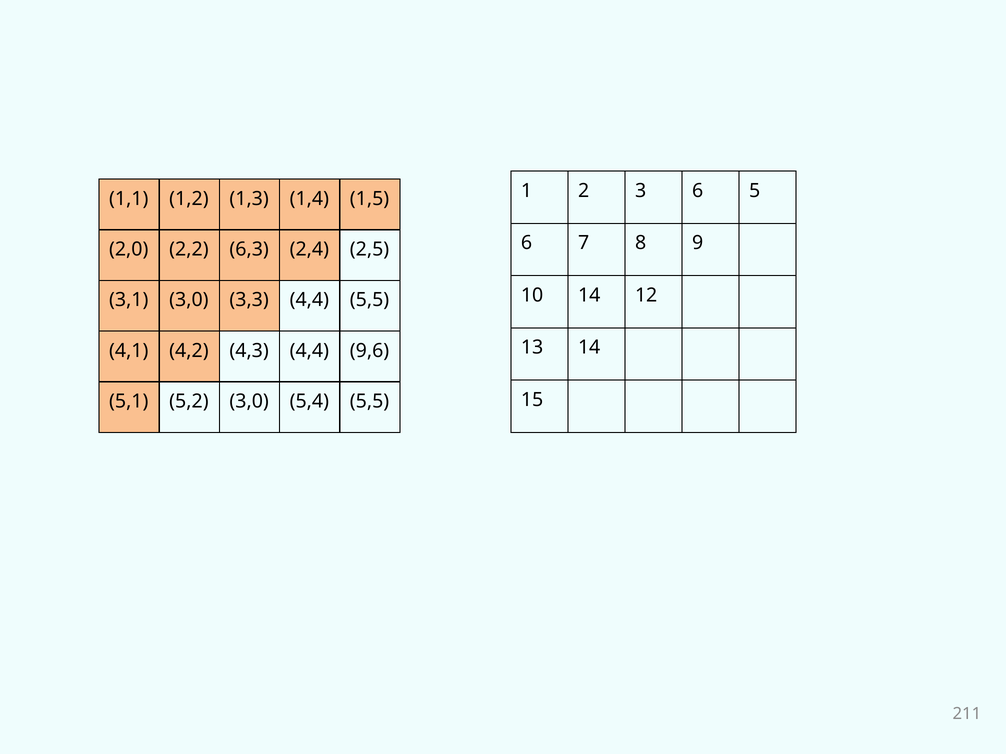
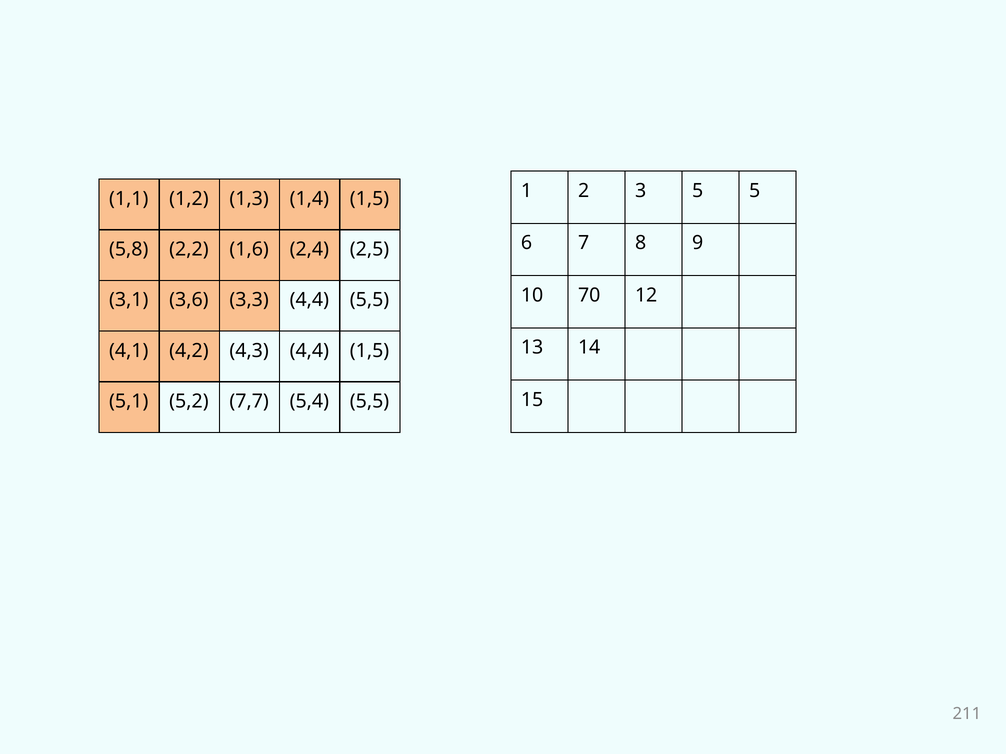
3 6: 6 -> 5
2,0: 2,0 -> 5,8
6,3: 6,3 -> 1,6
10 14: 14 -> 70
3,1 3,0: 3,0 -> 3,6
4,4 9,6: 9,6 -> 1,5
5,2 3,0: 3,0 -> 7,7
